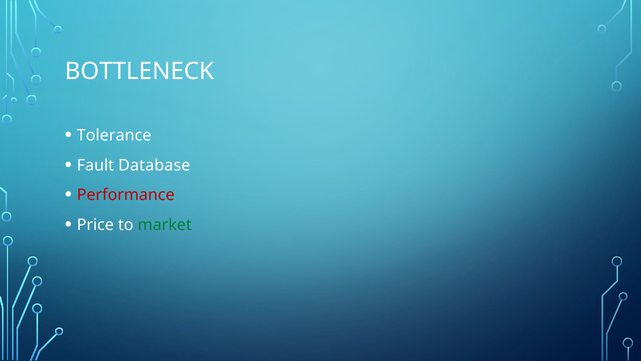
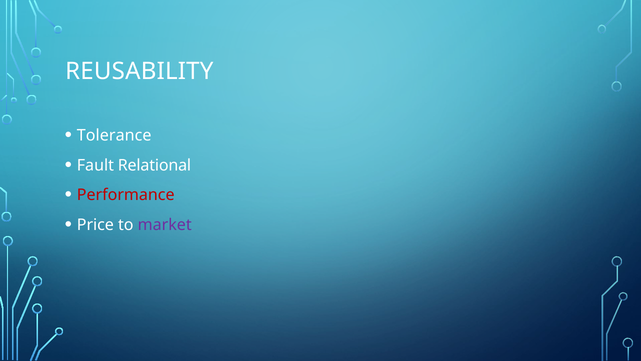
BOTTLENECK: BOTTLENECK -> REUSABILITY
Database: Database -> Relational
market colour: green -> purple
